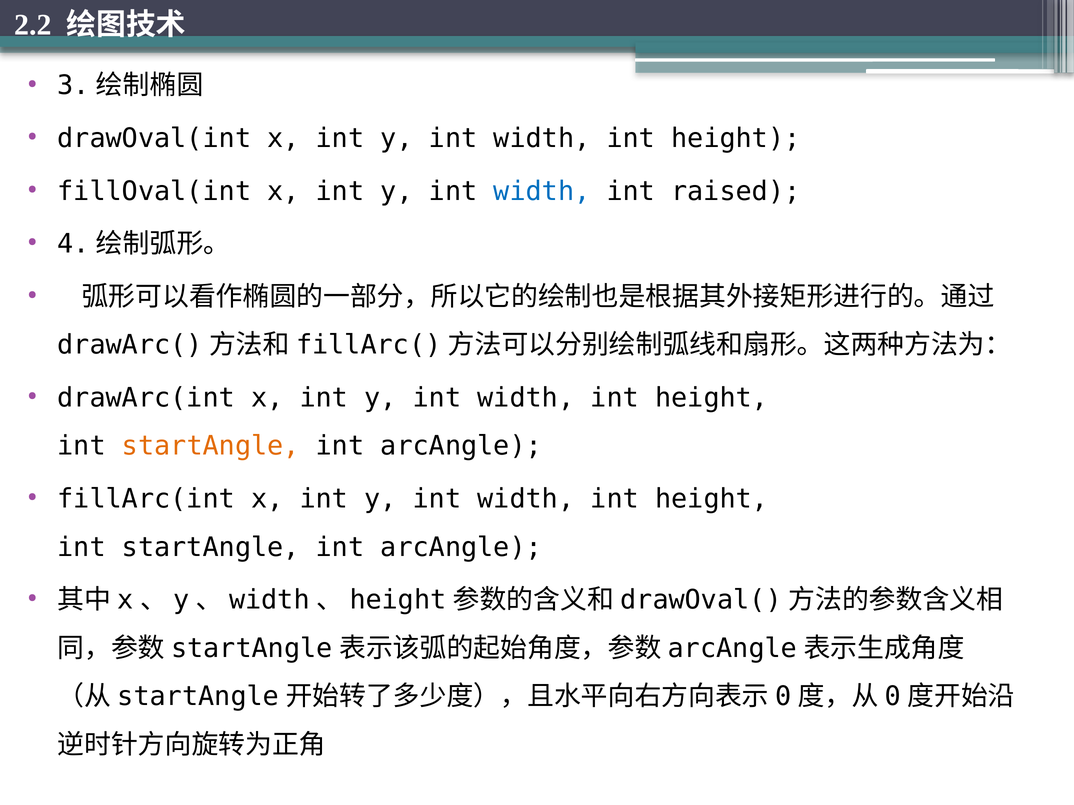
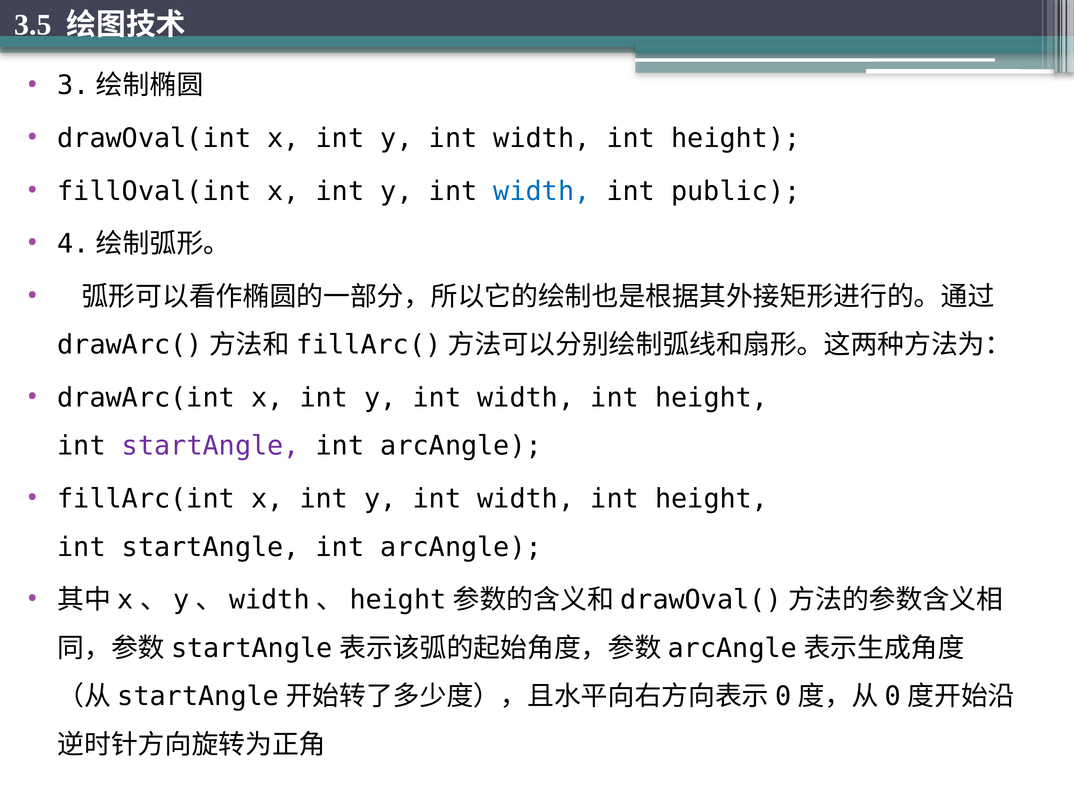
2.2: 2.2 -> 3.5
raised: raised -> public
startAngle at (211, 446) colour: orange -> purple
